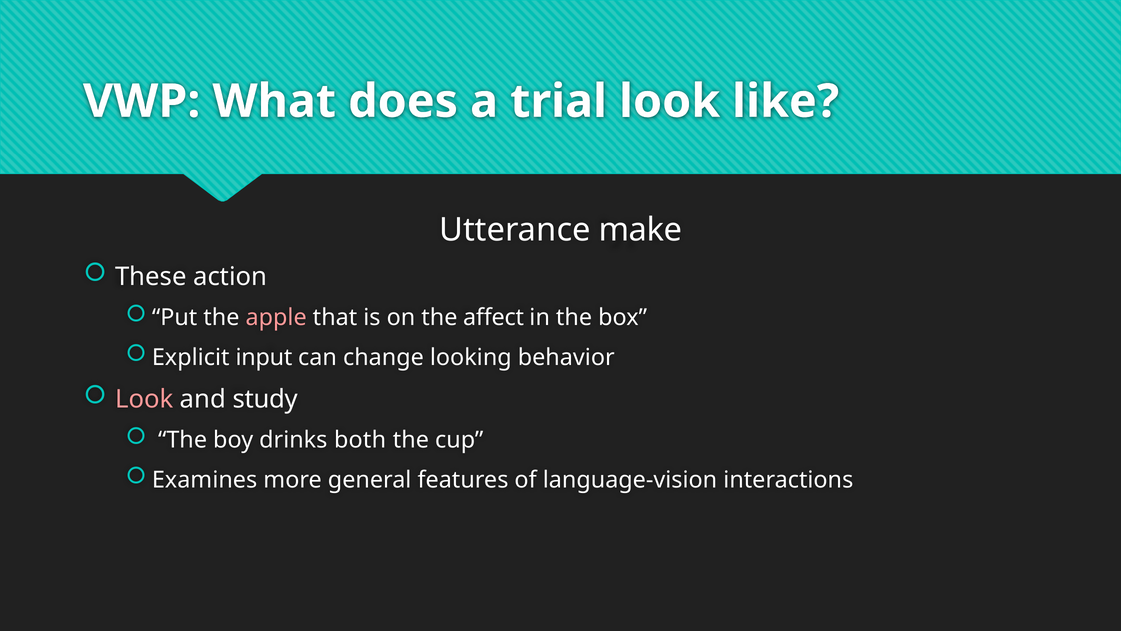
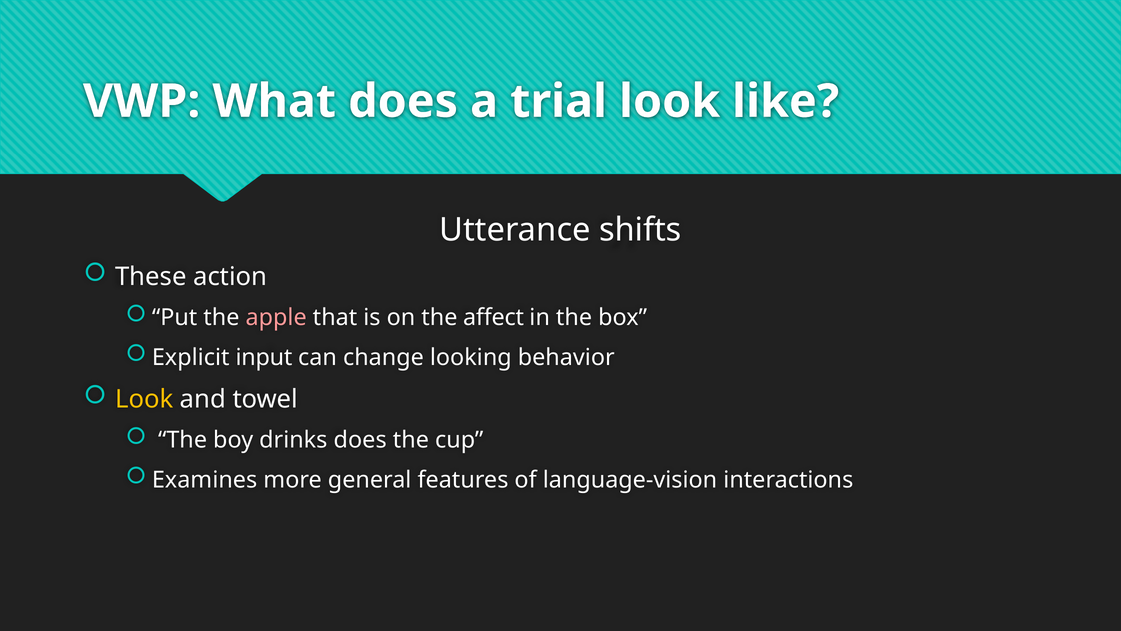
make: make -> shifts
Look at (144, 399) colour: pink -> yellow
study: study -> towel
drinks both: both -> does
